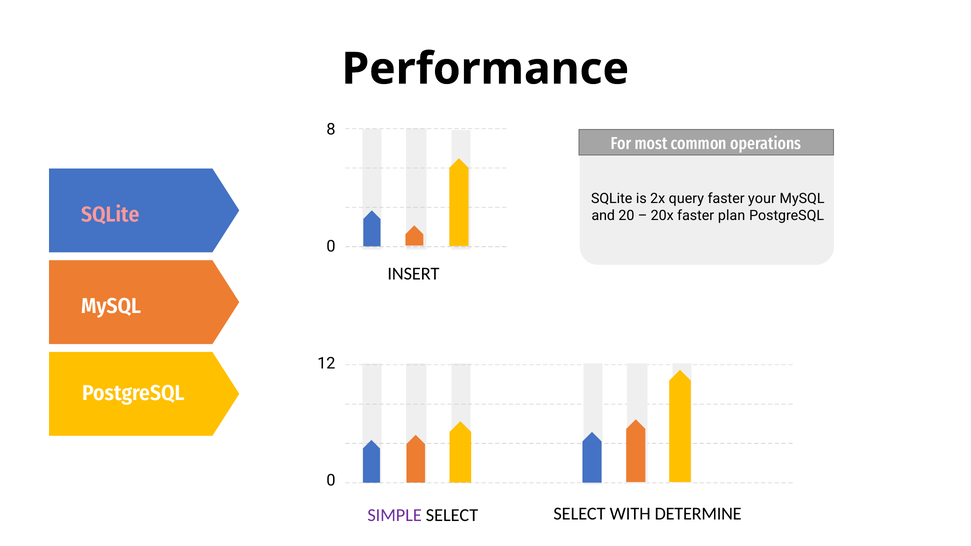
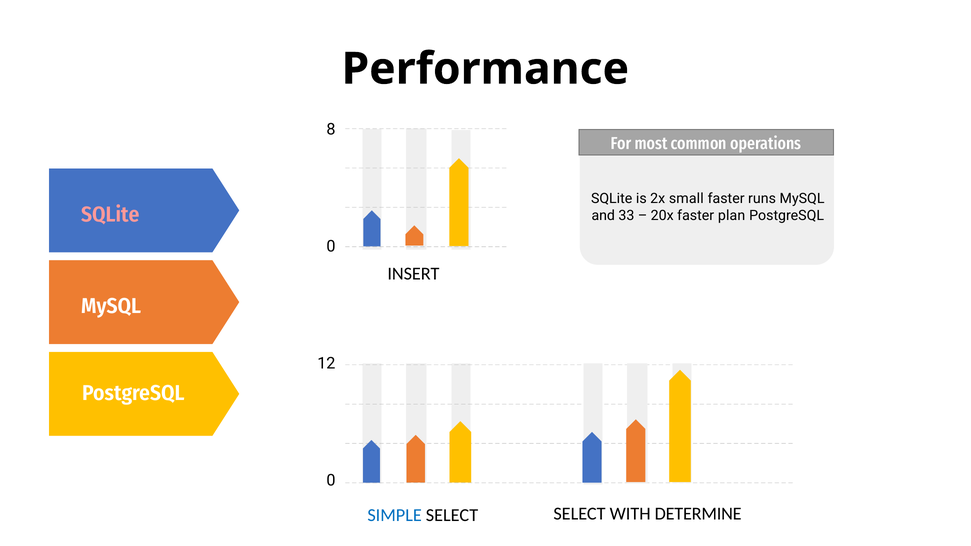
query: query -> small
your: your -> runs
20: 20 -> 33
SIMPLE colour: purple -> blue
